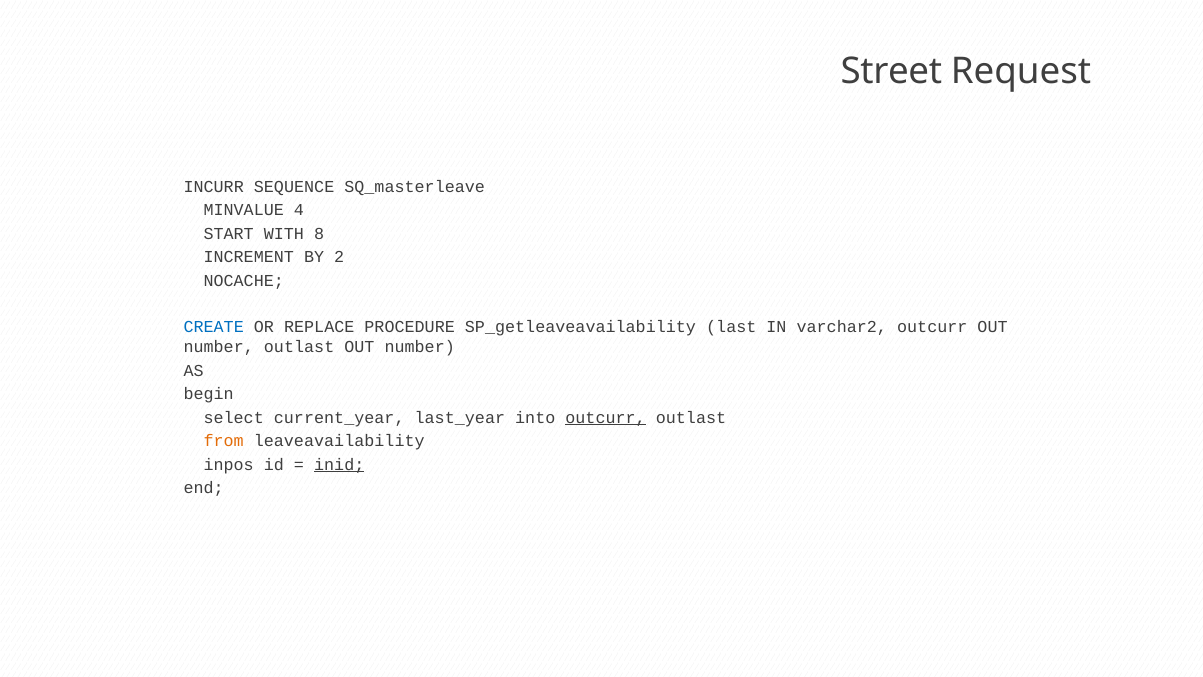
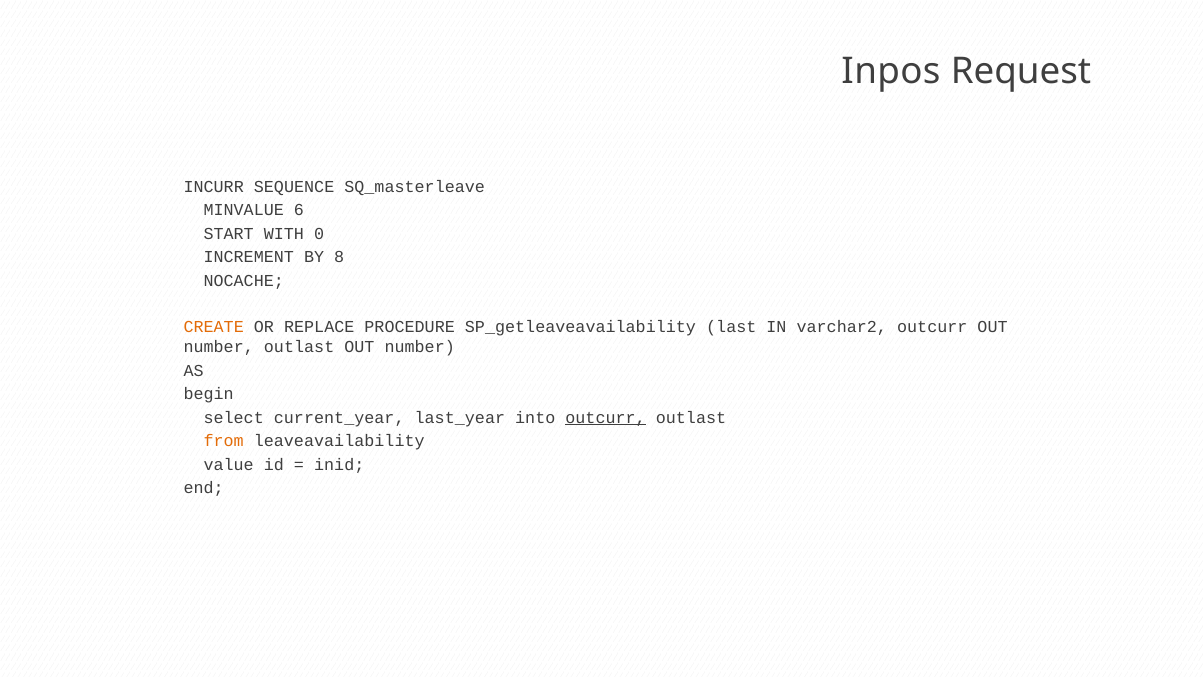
Street: Street -> Inpos
4: 4 -> 6
8: 8 -> 0
2: 2 -> 8
CREATE colour: blue -> orange
inpos: inpos -> value
inid underline: present -> none
